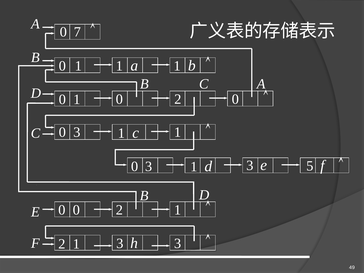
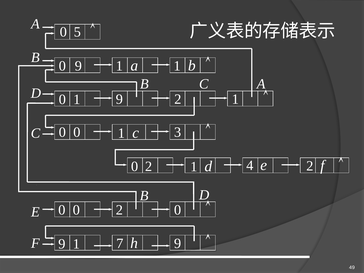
7: 7 -> 5
1 at (78, 66): 1 -> 9
1 0: 0 -> 9
0 at (235, 99): 0 -> 1
3 at (77, 132): 3 -> 0
c 1: 1 -> 3
3 at (149, 167): 3 -> 2
d 3: 3 -> 4
e 5: 5 -> 2
1 at (178, 210): 1 -> 0
F 2: 2 -> 9
1 3: 3 -> 7
h 3: 3 -> 9
